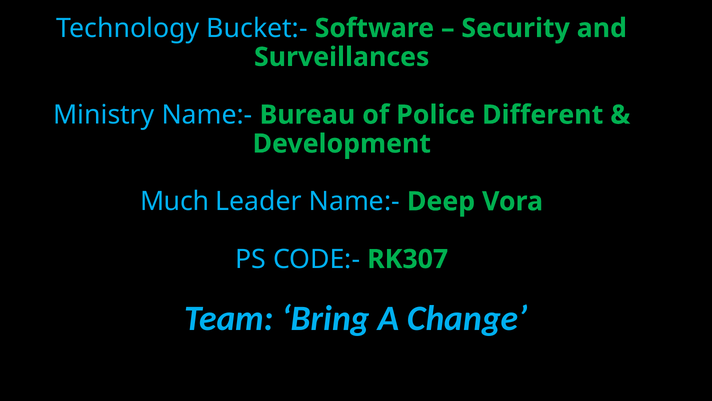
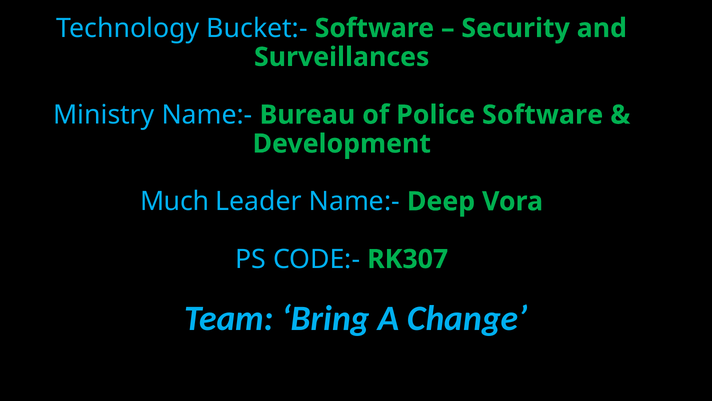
Police Different: Different -> Software
